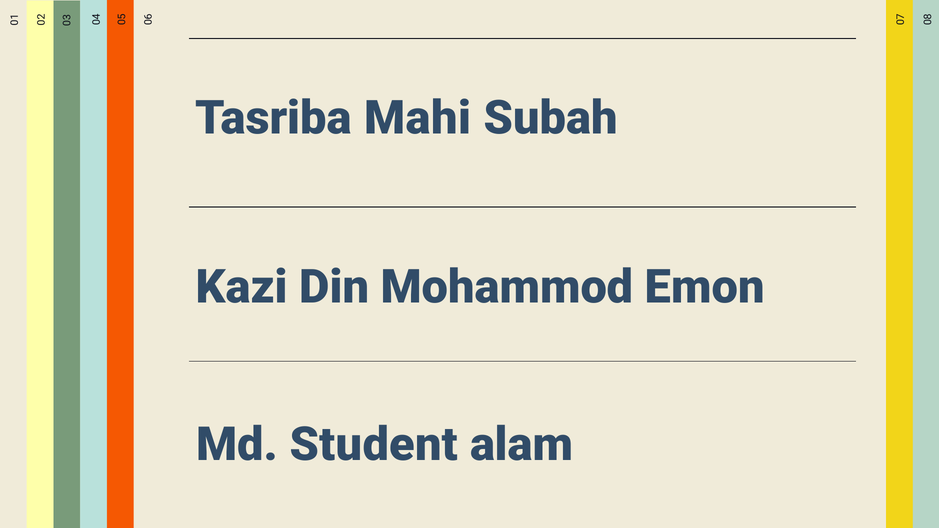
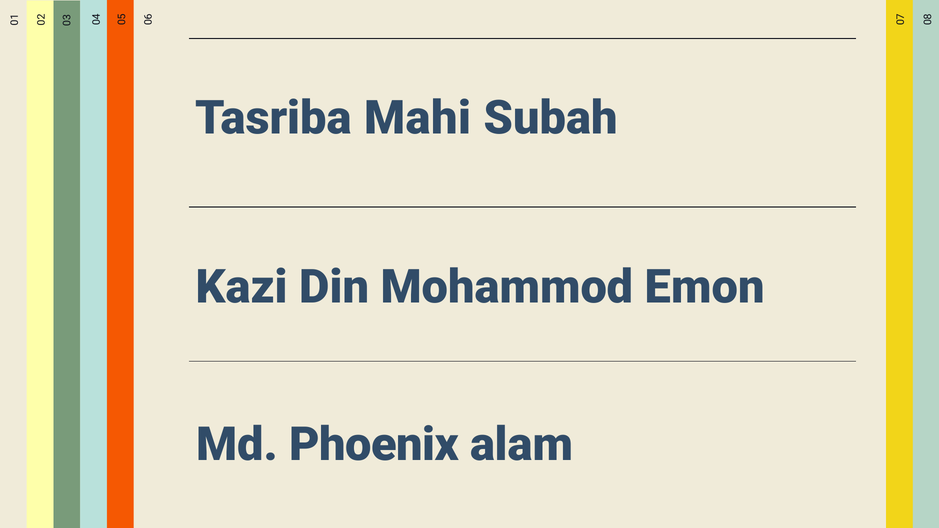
Student: Student -> Phoenix
